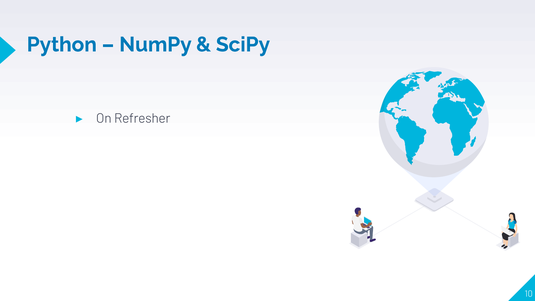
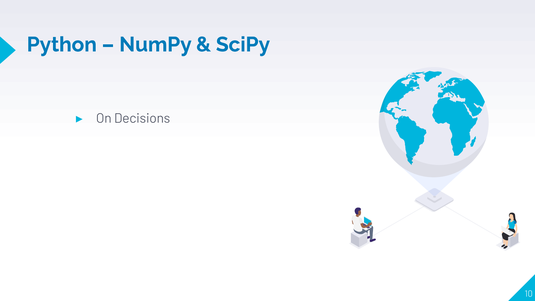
Refresher: Refresher -> Decisions
